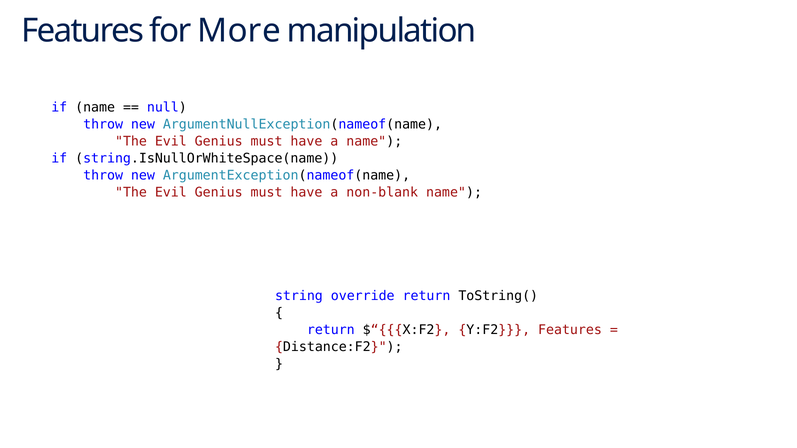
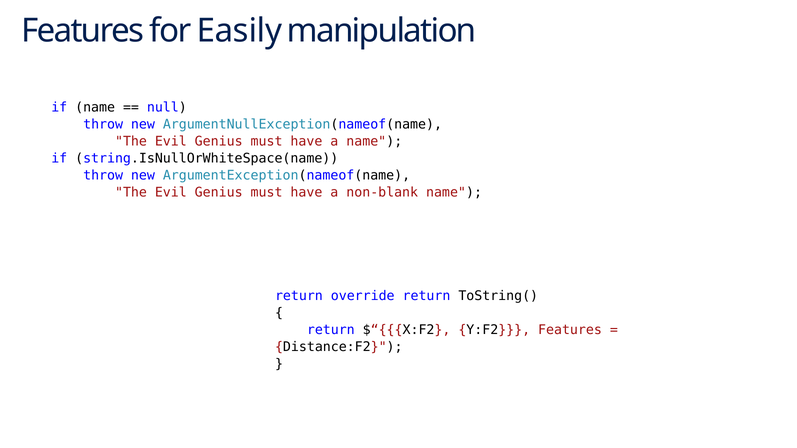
More: More -> Easily
string at (299, 296): string -> return
